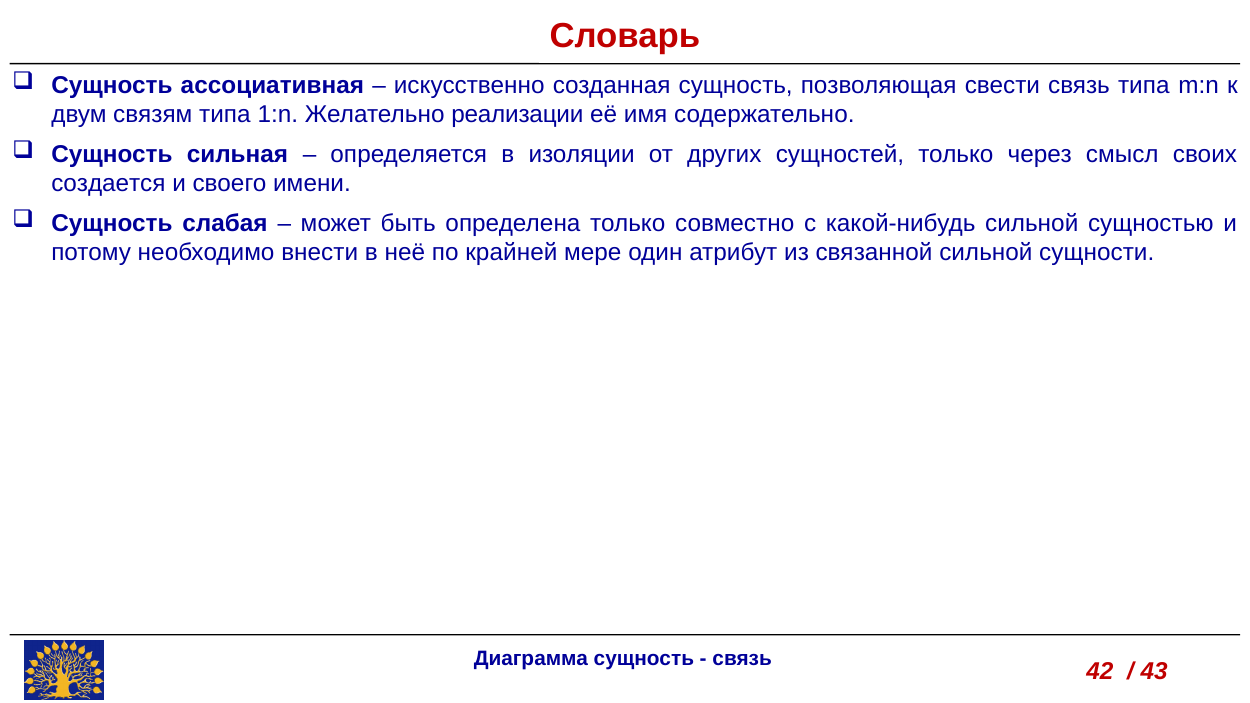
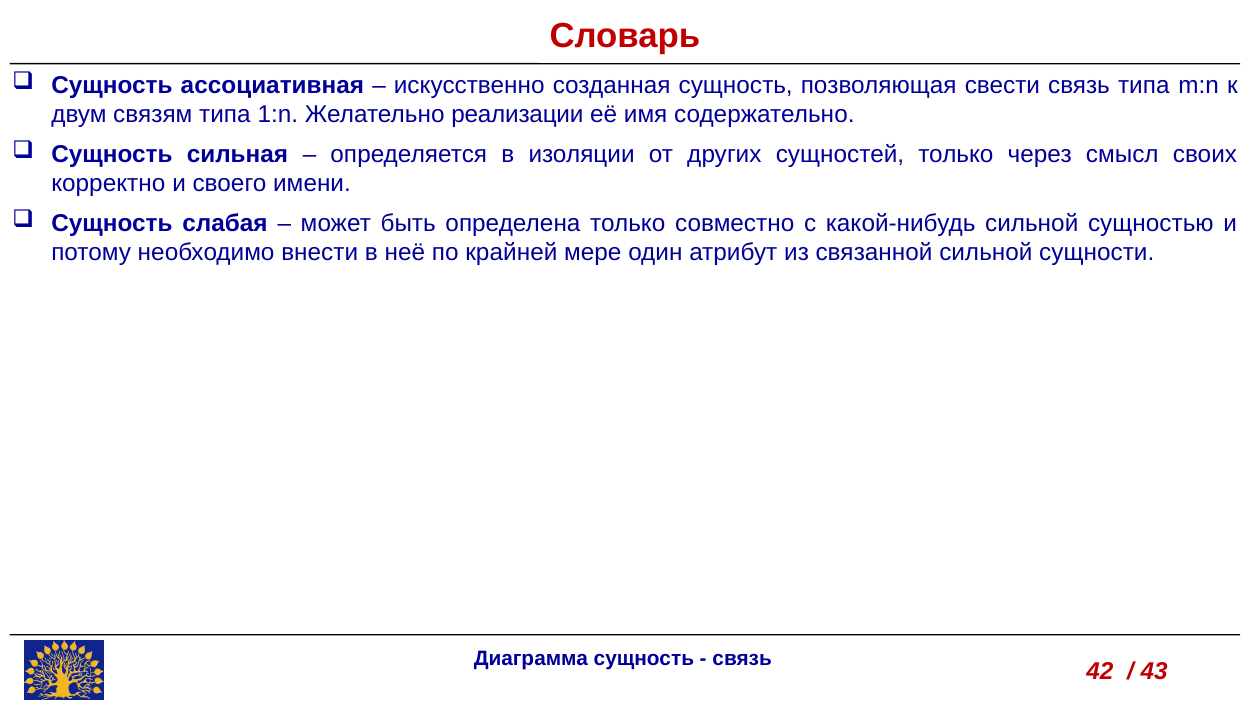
создается: создается -> корректно
